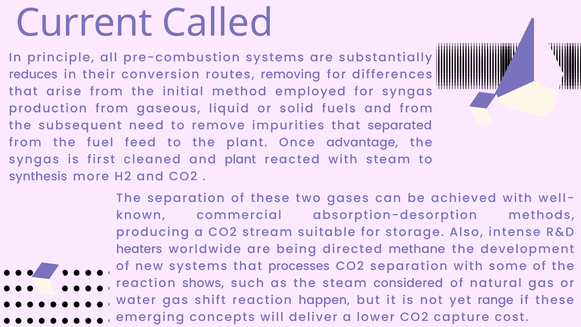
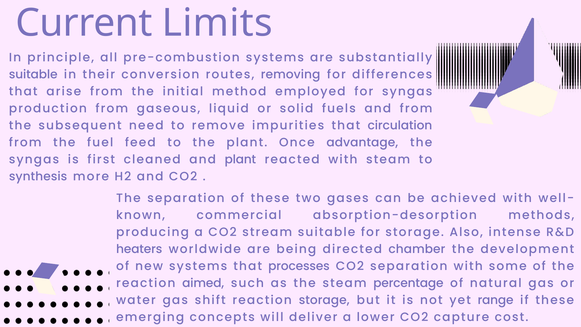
Called: Called -> Limits
reduces at (33, 75): reduces -> suitable
separated: separated -> circulation
methane: methane -> chamber
shows: shows -> aimed
considered: considered -> percentage
reaction happen: happen -> storage
